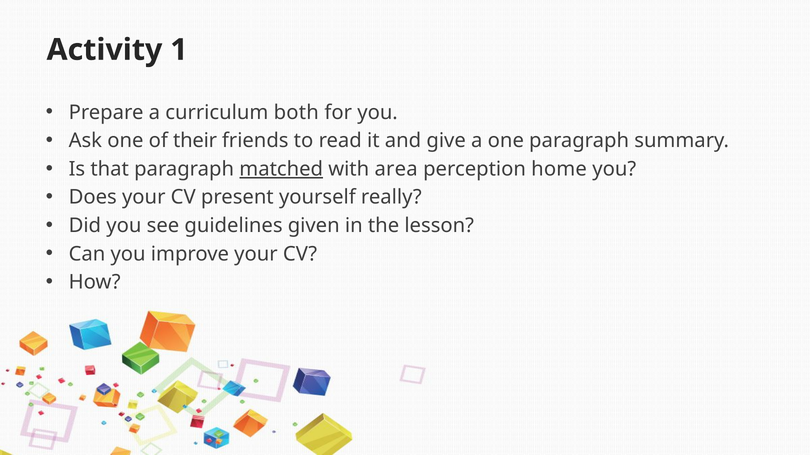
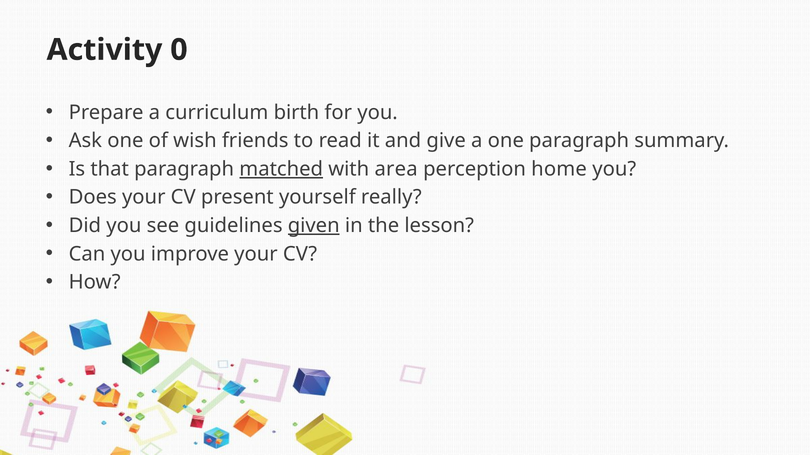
1: 1 -> 0
both: both -> birth
their: their -> wish
given underline: none -> present
